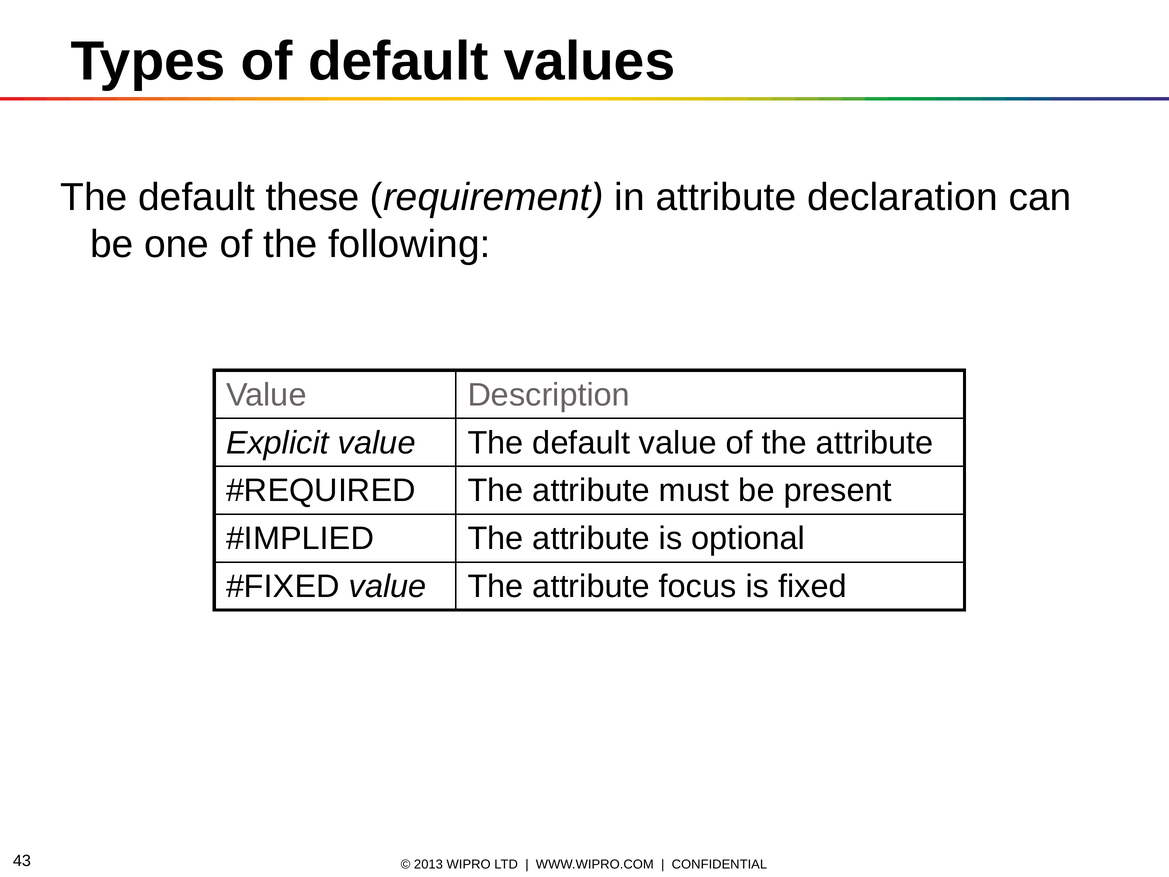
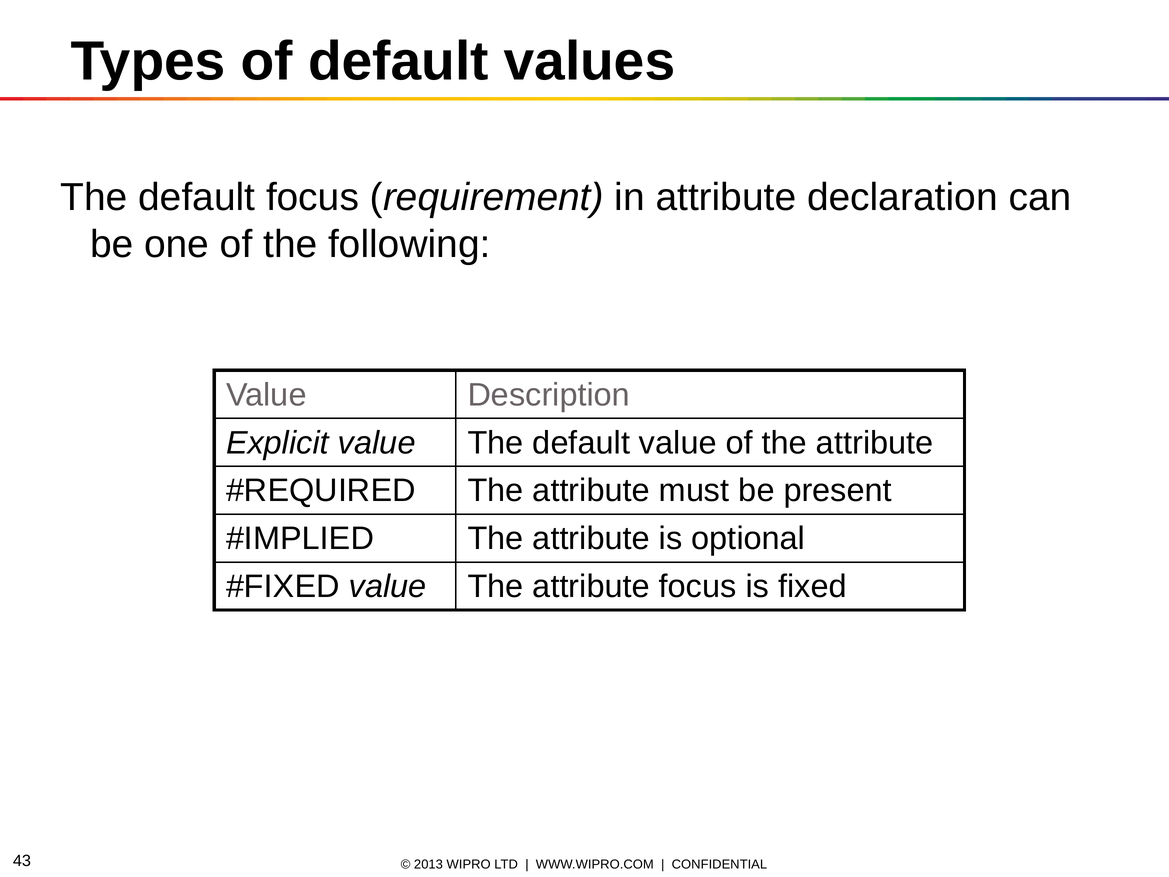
default these: these -> focus
